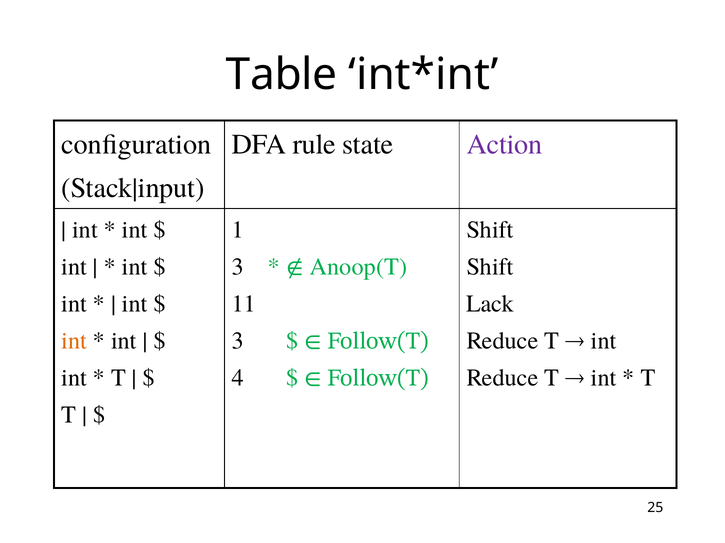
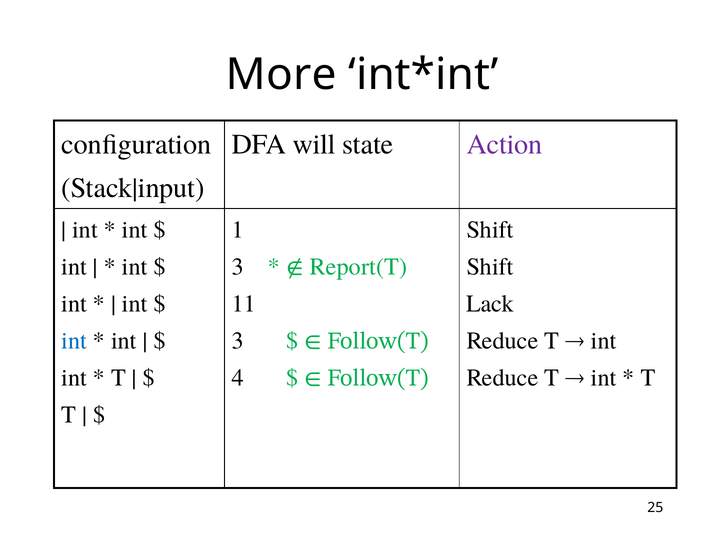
Table: Table -> More
rule: rule -> will
Anoop(T: Anoop(T -> Report(T
int at (74, 341) colour: orange -> blue
